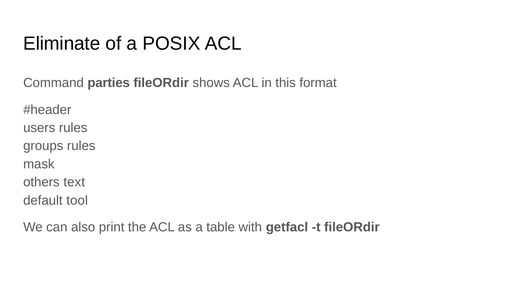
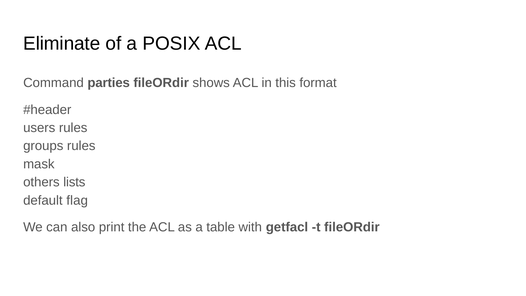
text: text -> lists
tool: tool -> flag
